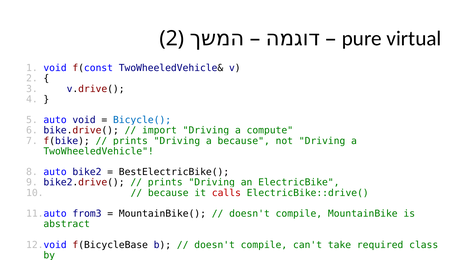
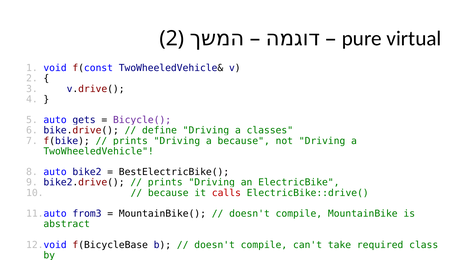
auto void: void -> gets
Bicycle( colour: blue -> purple
import: import -> define
compute: compute -> classes
